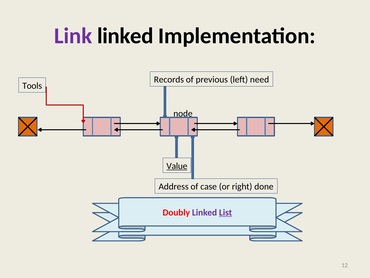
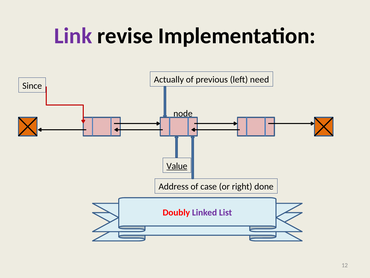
Link linked: linked -> revise
Records: Records -> Actually
Tools: Tools -> Since
List at (226, 212) underline: present -> none
